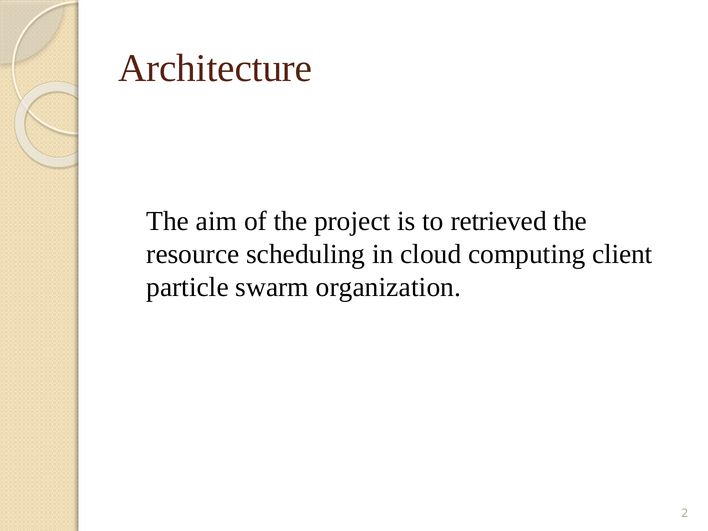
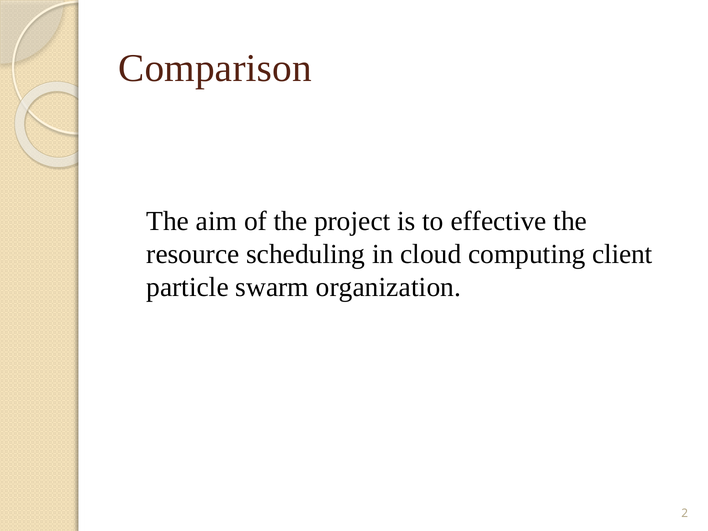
Architecture: Architecture -> Comparison
retrieved: retrieved -> effective
